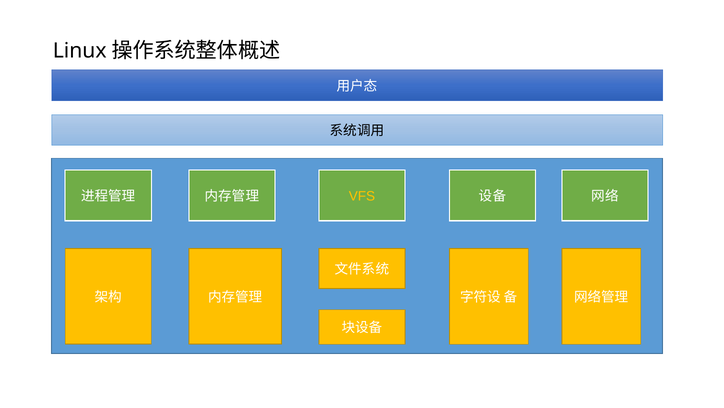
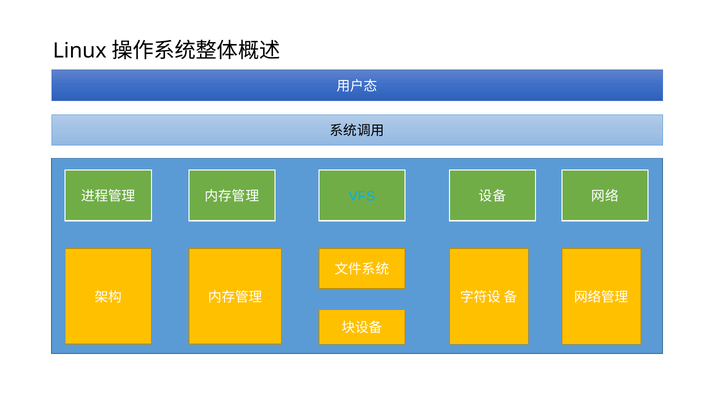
VFS colour: yellow -> light blue
